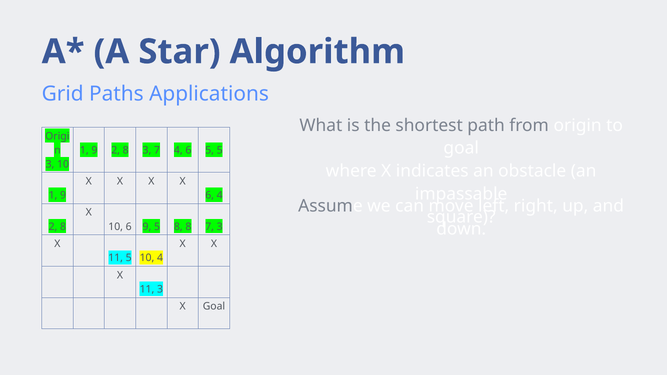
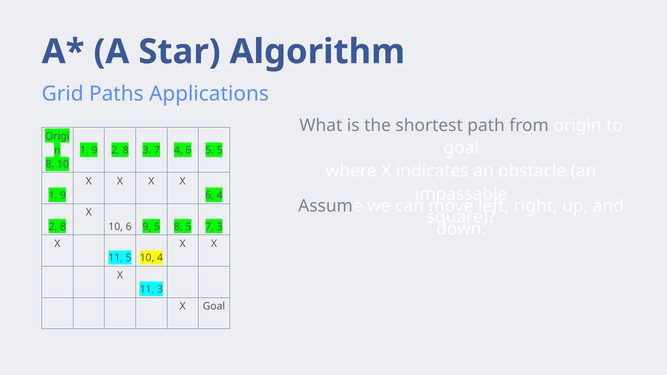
3 at (50, 165): 3 -> 8
8 8: 8 -> 5
